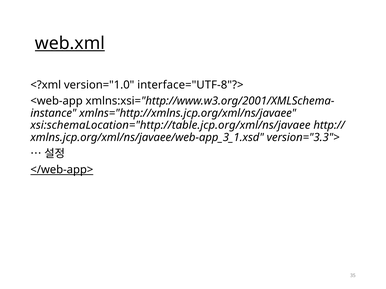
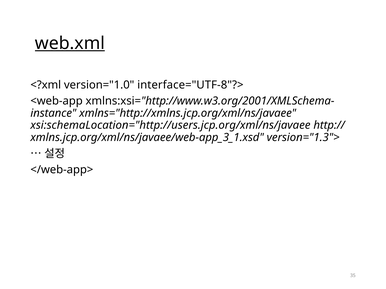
xsi:schemaLocation="http://table.jcp.org/xml/ns/javaee: xsi:schemaLocation="http://table.jcp.org/xml/ns/javaee -> xsi:schemaLocation="http://users.jcp.org/xml/ns/javaee
version="3.3">: version="3.3"> -> version="1.3">
</web-app> underline: present -> none
